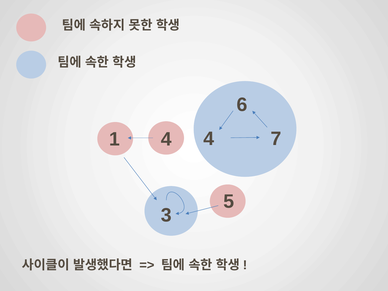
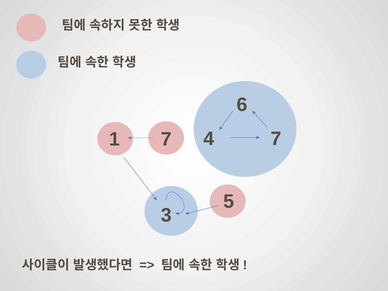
1 4: 4 -> 7
